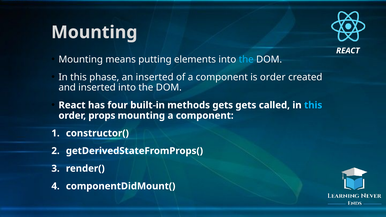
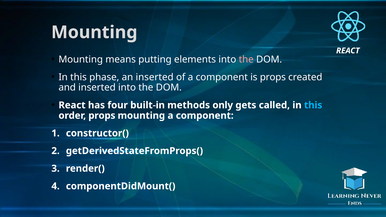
the at (246, 59) colour: light blue -> pink
is order: order -> props
methods gets: gets -> only
